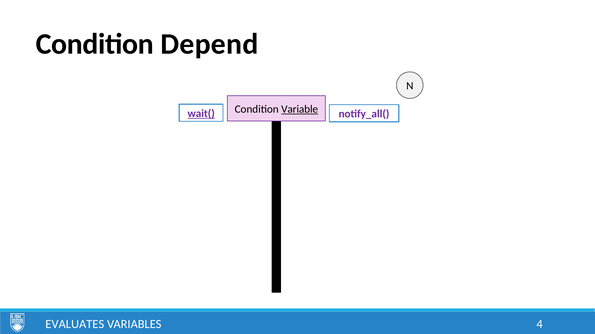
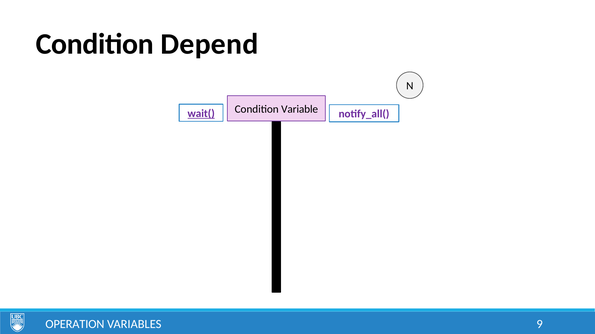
Variable underline: present -> none
EVALUATES: EVALUATES -> OPERATION
4: 4 -> 9
